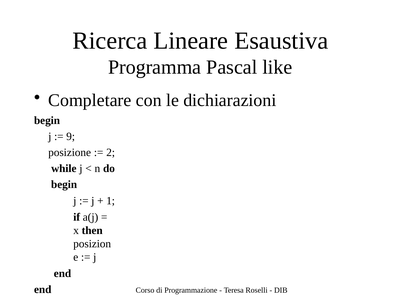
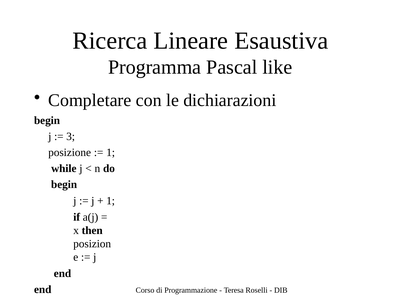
9: 9 -> 3
2 at (111, 152): 2 -> 1
